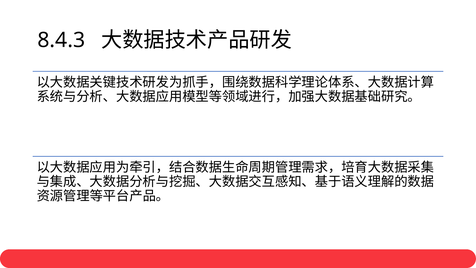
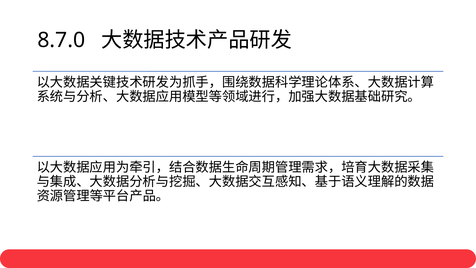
8.4.3: 8.4.3 -> 8.7.0
